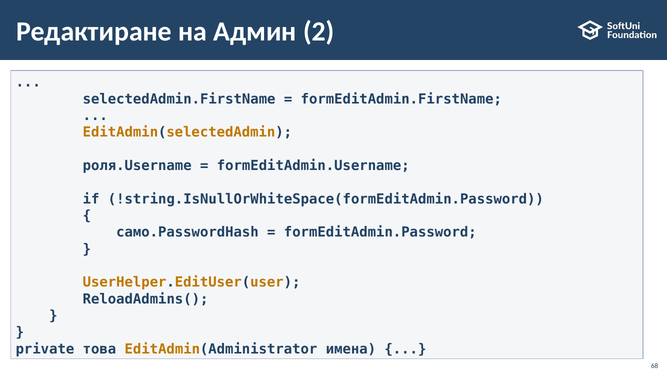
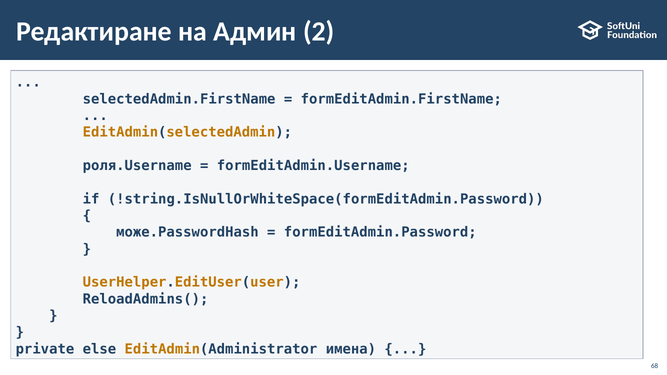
само.PasswordHash: само.PasswordHash -> може.PasswordHash
това: това -> else
